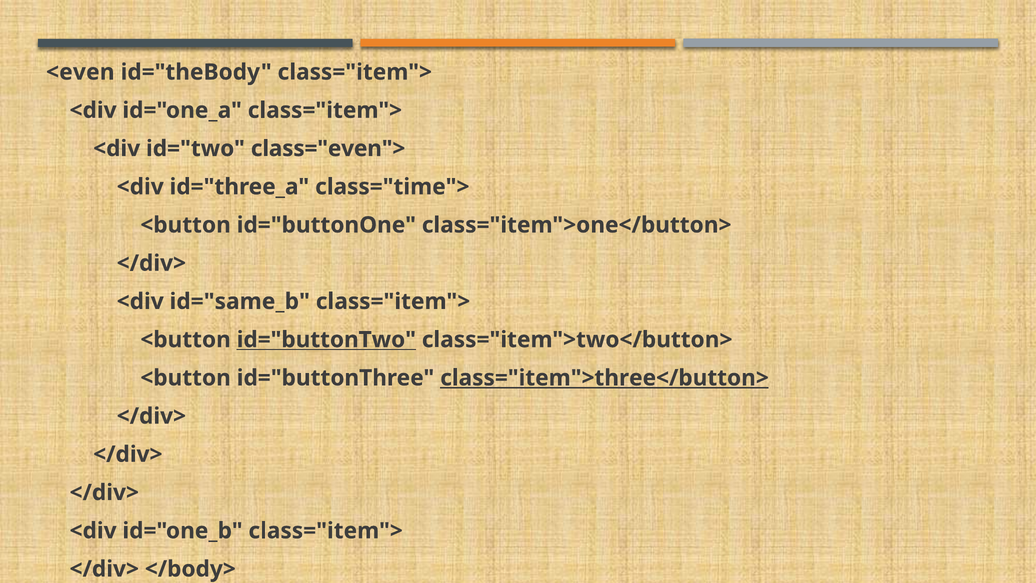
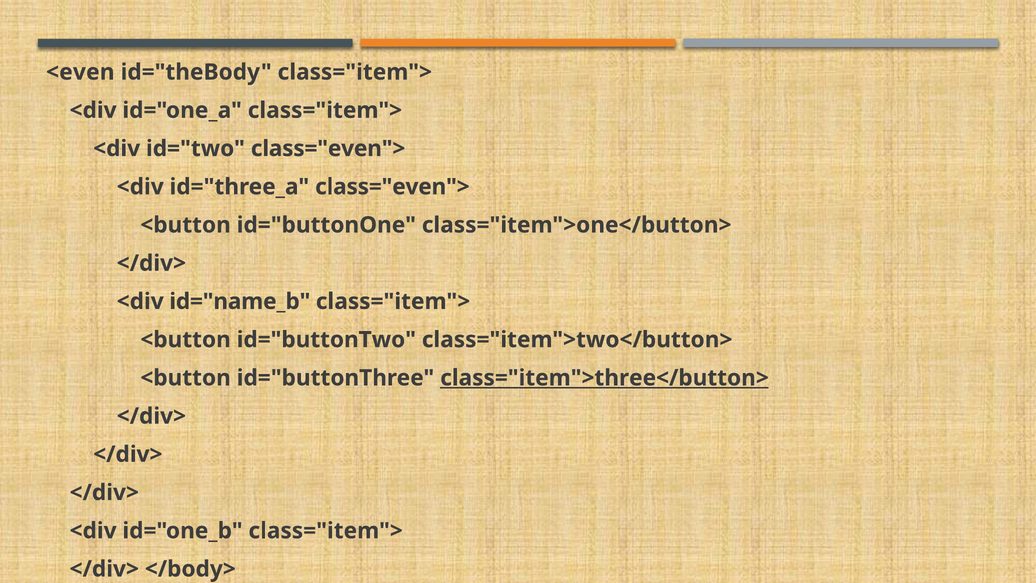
id="three_a class="time">: class="time"> -> class="even">
id="same_b: id="same_b -> id="name_b
id="buttonTwo underline: present -> none
